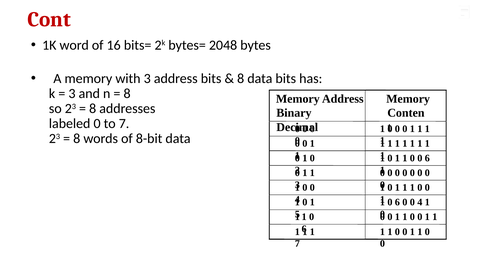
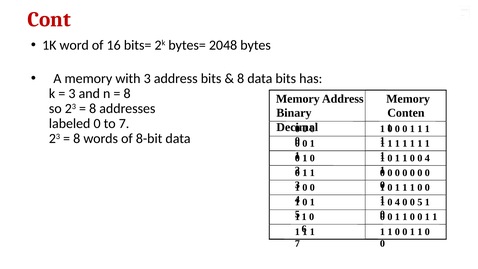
6 at (427, 158): 6 -> 4
6 at (397, 202): 6 -> 4
4 at (420, 202): 4 -> 5
